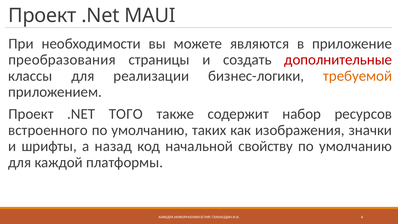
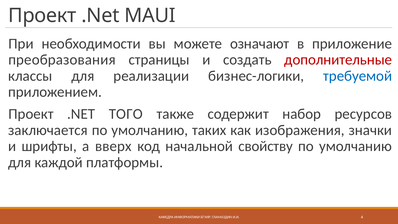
являются: являются -> означают
требуемой colour: orange -> blue
встроенного: встроенного -> заключается
назад: назад -> вверх
